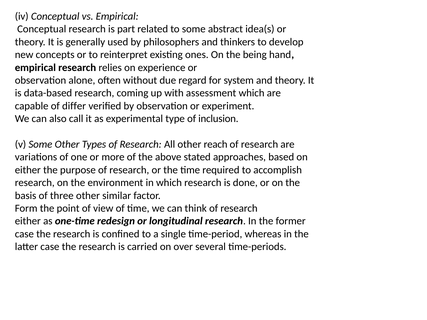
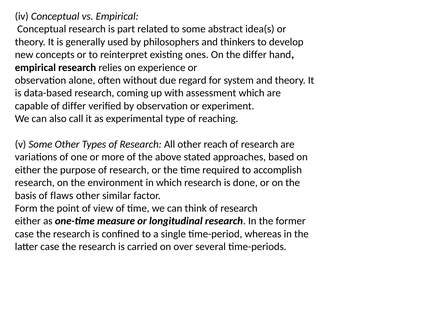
the being: being -> differ
inclusion: inclusion -> reaching
three: three -> flaws
redesign: redesign -> measure
